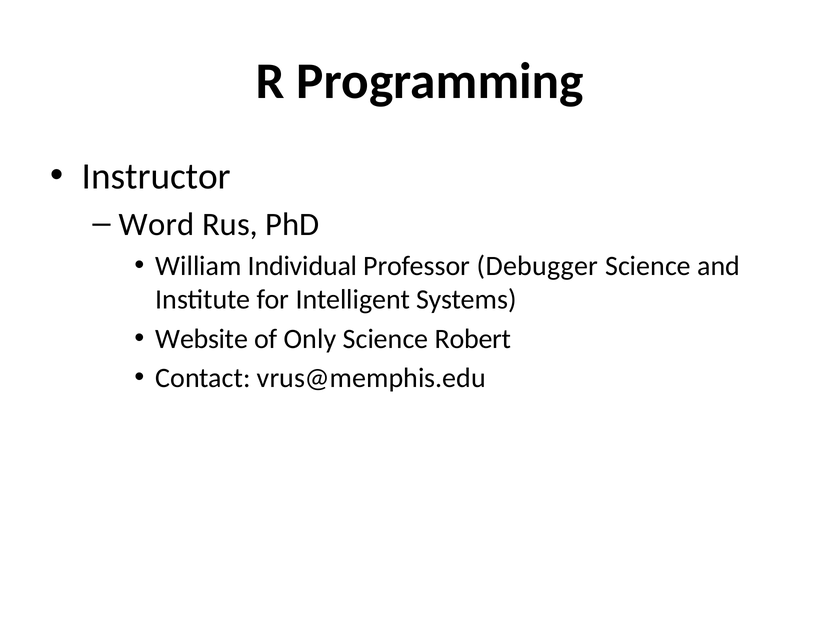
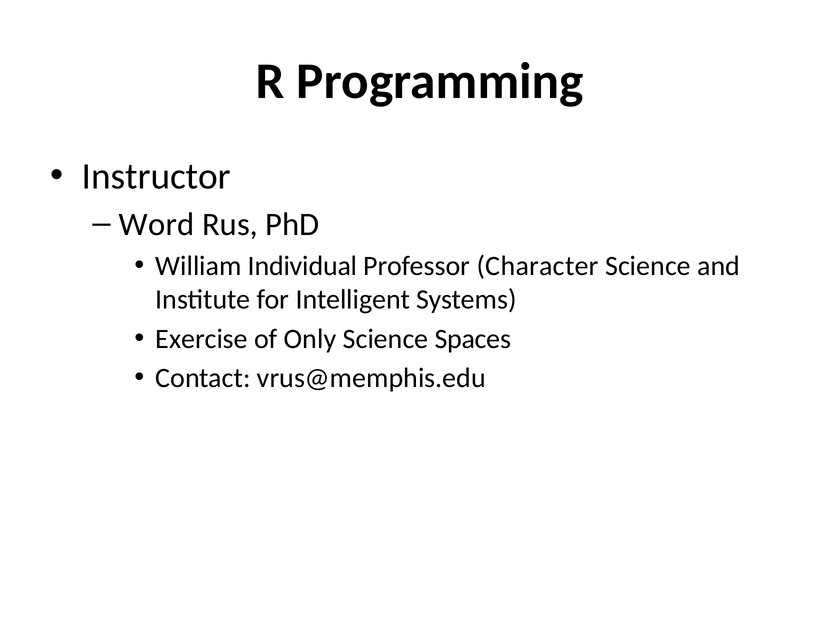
Debugger: Debugger -> Character
Website: Website -> Exercise
Robert: Robert -> Spaces
